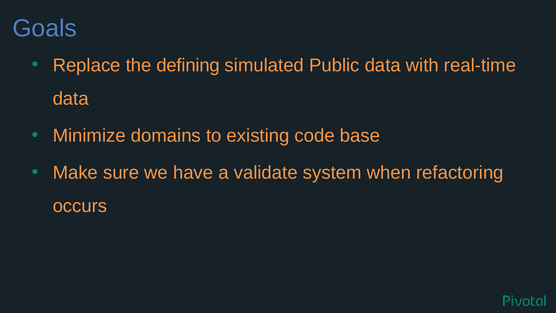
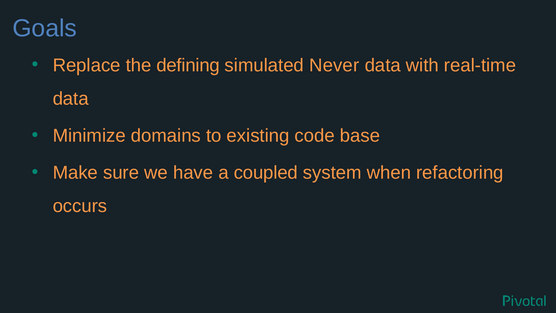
Public: Public -> Never
validate: validate -> coupled
